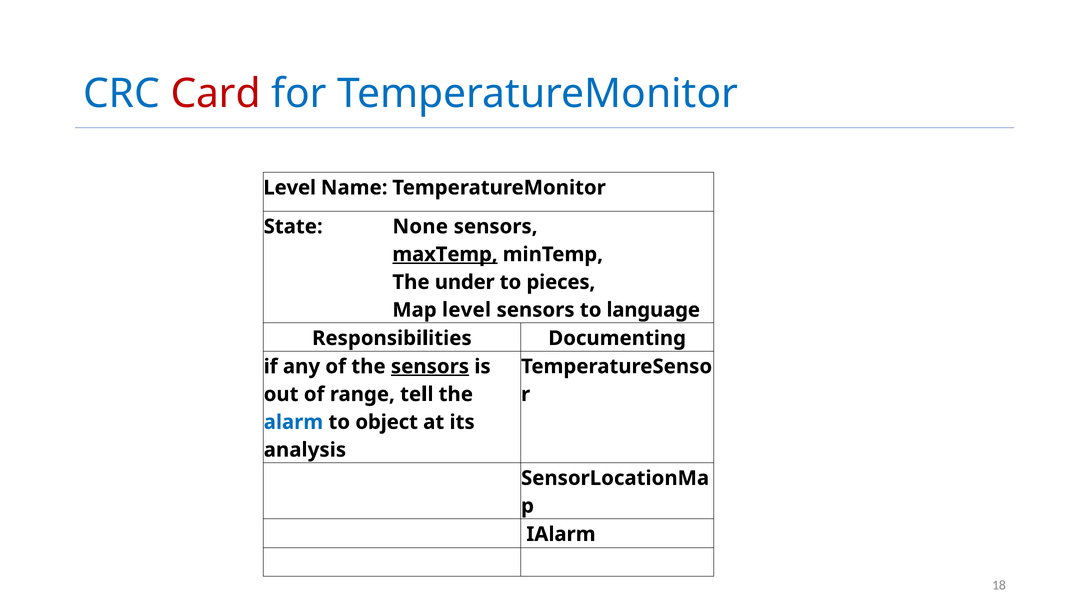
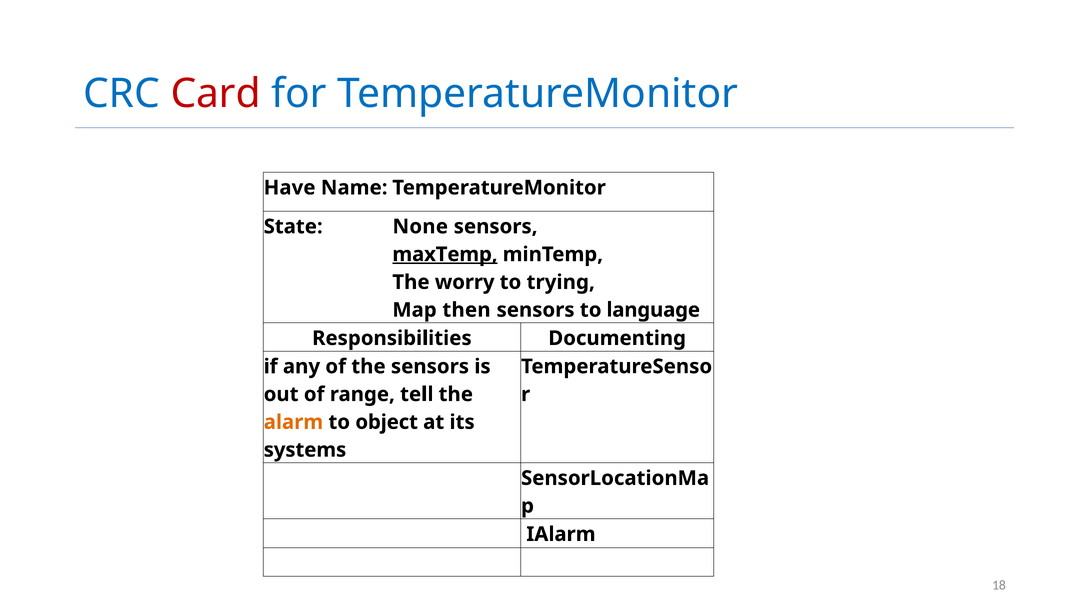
Level at (290, 188): Level -> Have
under: under -> worry
pieces: pieces -> trying
Map level: level -> then
sensors at (430, 366) underline: present -> none
alarm colour: blue -> orange
analysis: analysis -> systems
